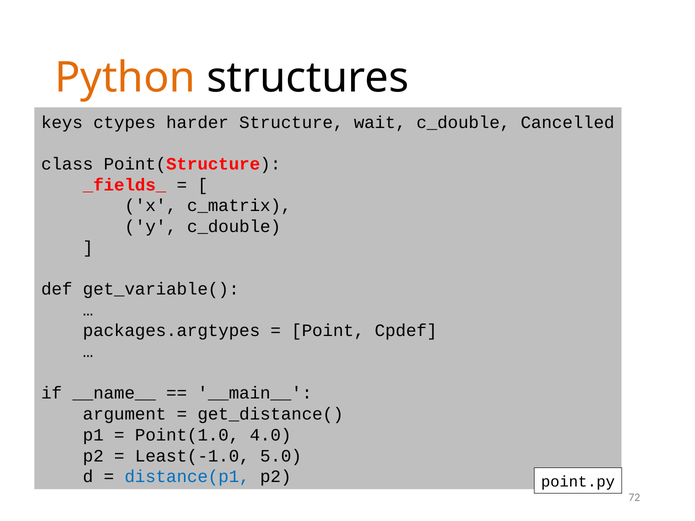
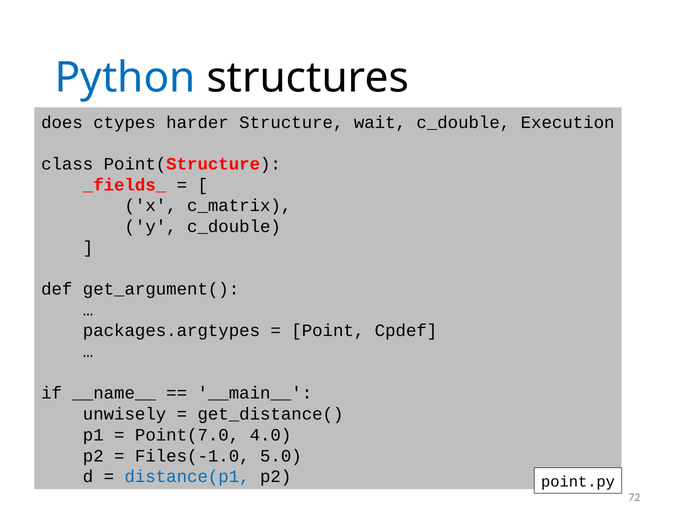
Python colour: orange -> blue
keys: keys -> does
Cancelled: Cancelled -> Execution
get_variable(: get_variable( -> get_argument(
argument: argument -> unwisely
Point(1.0: Point(1.0 -> Point(7.0
Least(-1.0: Least(-1.0 -> Files(-1.0
